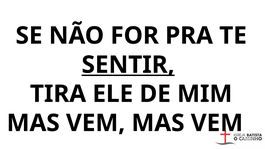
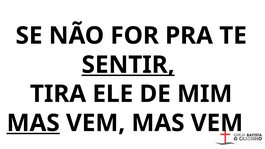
MAS at (33, 123) underline: none -> present
